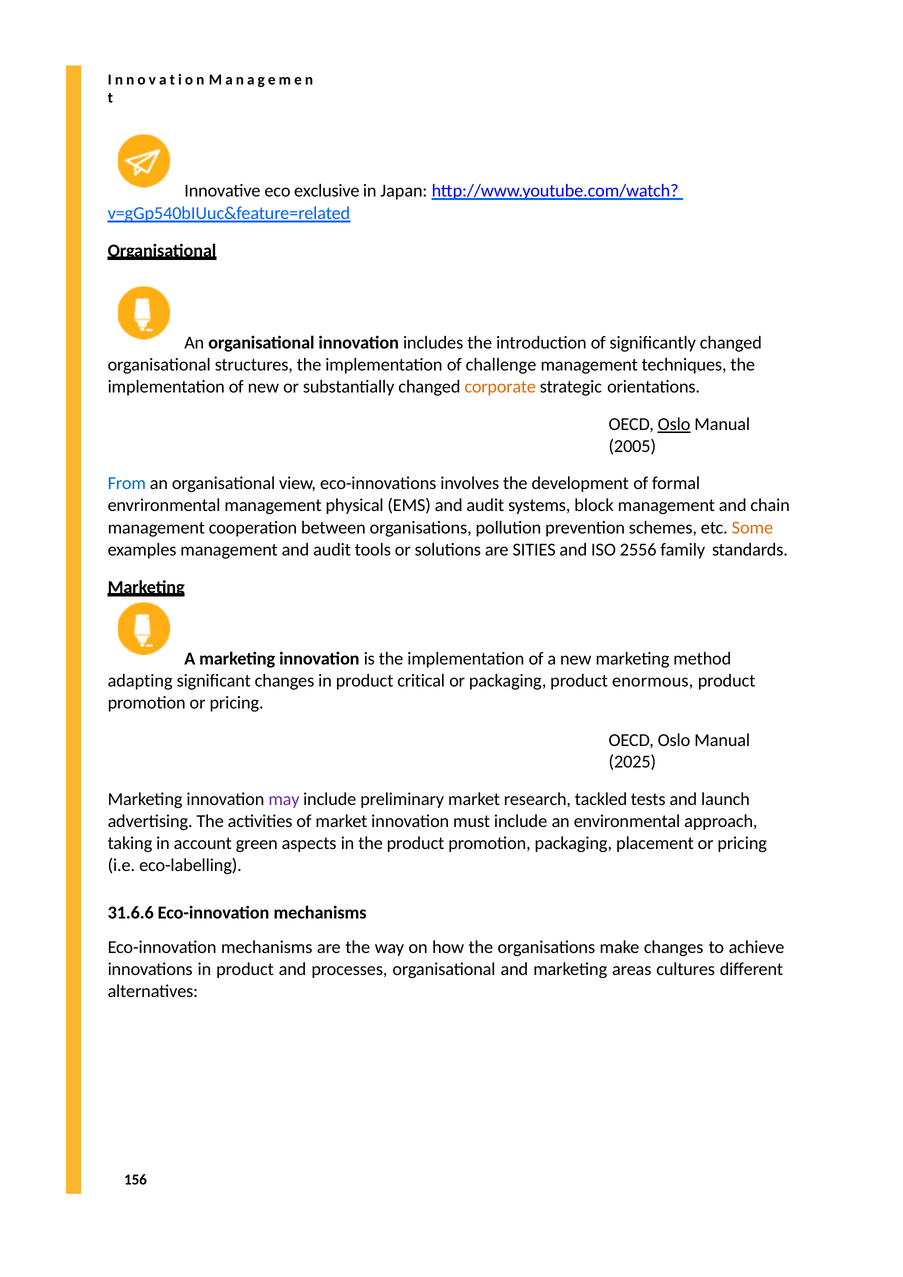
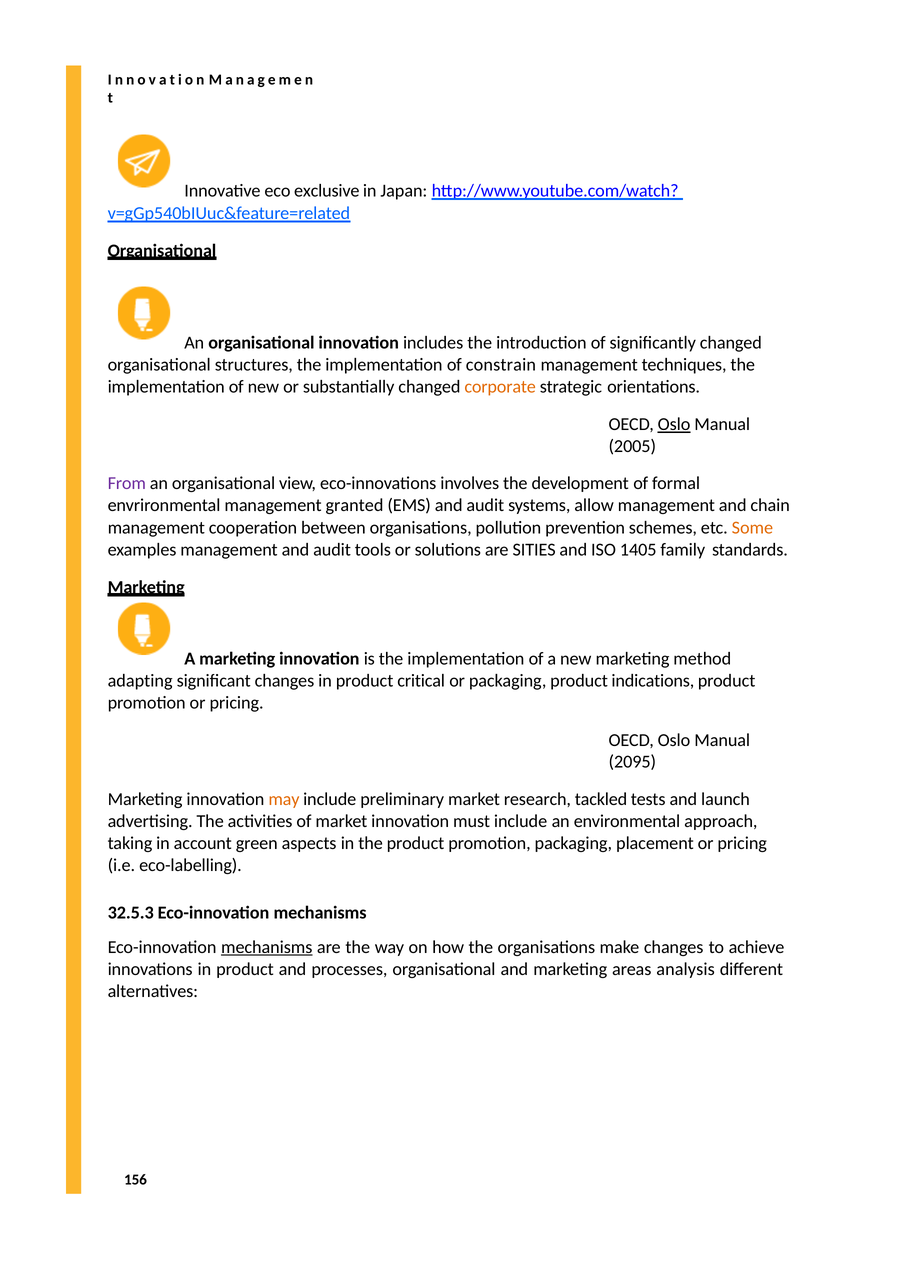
challenge: challenge -> constrain
From colour: blue -> purple
physical: physical -> granted
block: block -> allow
2556: 2556 -> 1405
enormous: enormous -> indications
2025: 2025 -> 2095
may colour: purple -> orange
31.6.6: 31.6.6 -> 32.5.3
mechanisms at (267, 948) underline: none -> present
cultures: cultures -> analysis
